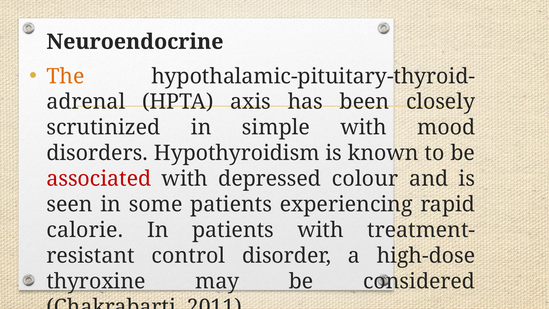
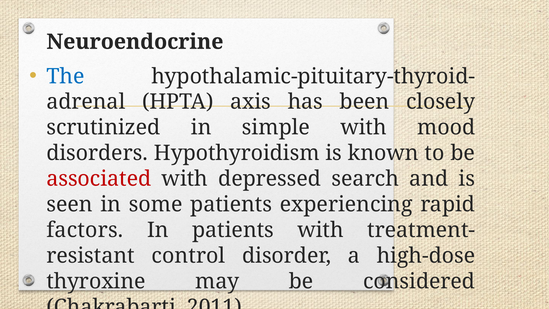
The colour: orange -> blue
colour: colour -> search
calorie: calorie -> factors
